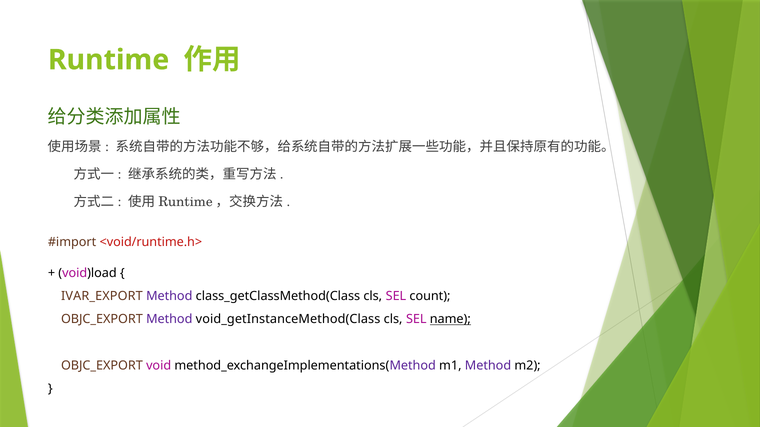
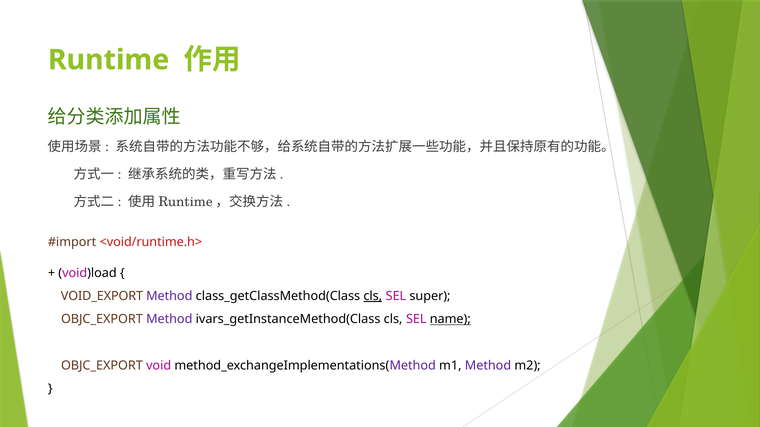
IVAR_EXPORT: IVAR_EXPORT -> VOID_EXPORT
cls at (373, 297) underline: none -> present
count: count -> super
void_getInstanceMethod(Class: void_getInstanceMethod(Class -> ivars_getInstanceMethod(Class
